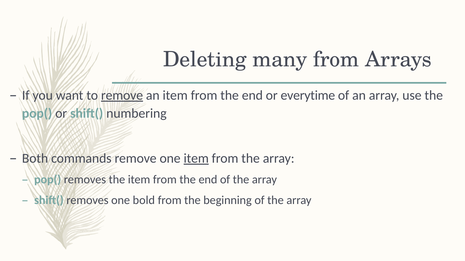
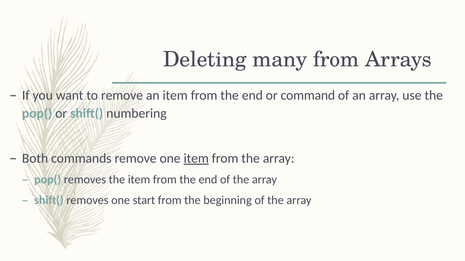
remove at (122, 96) underline: present -> none
everytime: everytime -> command
bold: bold -> start
